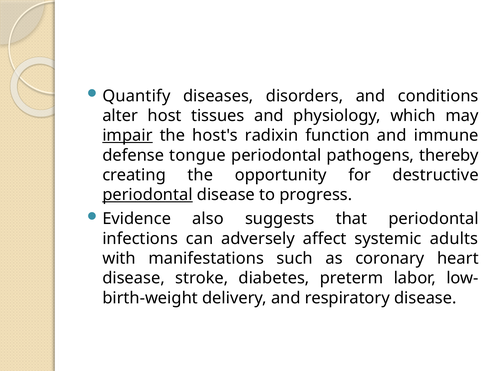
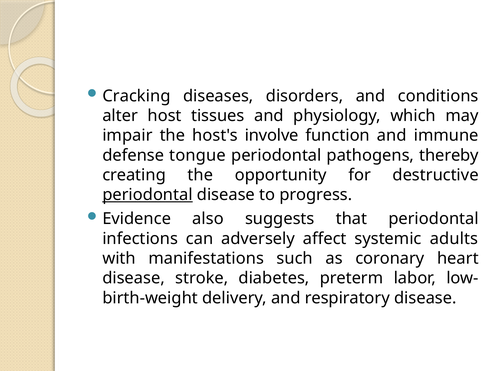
Quantify: Quantify -> Cracking
impair underline: present -> none
radixin: radixin -> involve
